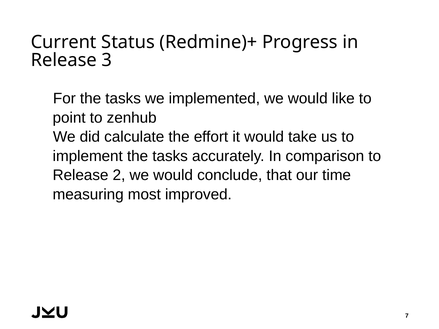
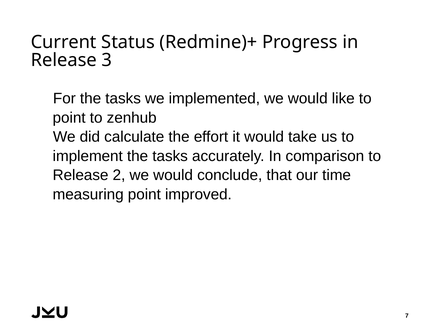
measuring most: most -> point
